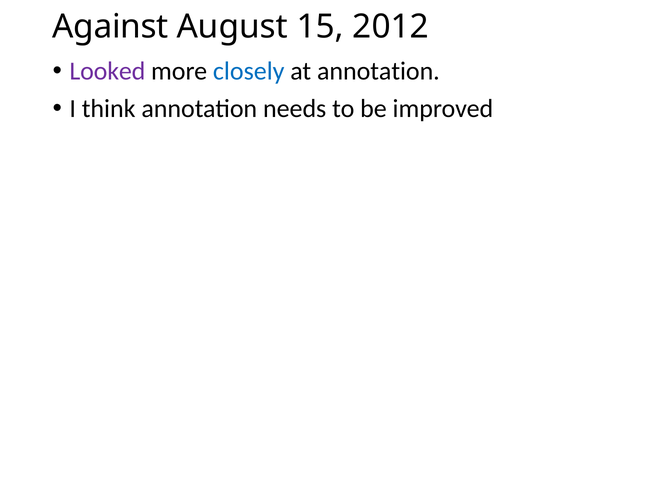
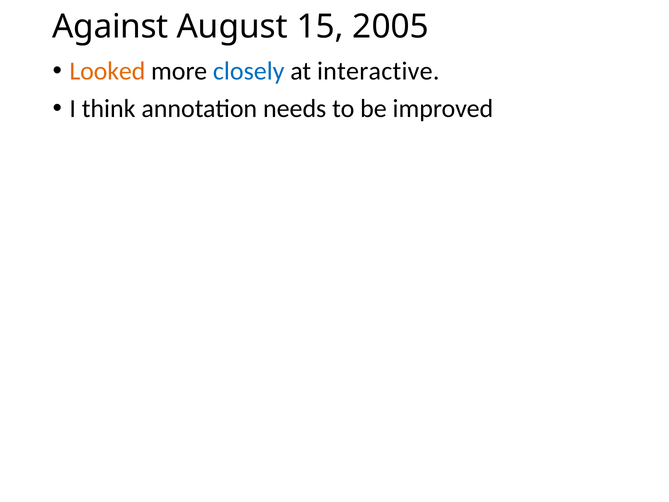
2012: 2012 -> 2005
Looked colour: purple -> orange
at annotation: annotation -> interactive
